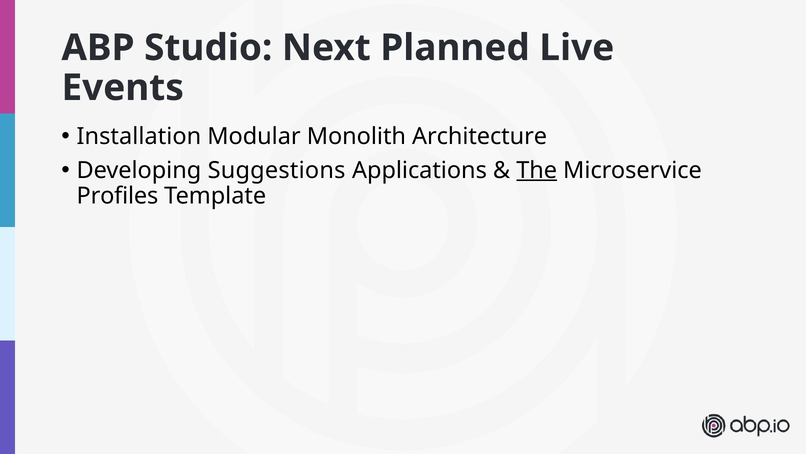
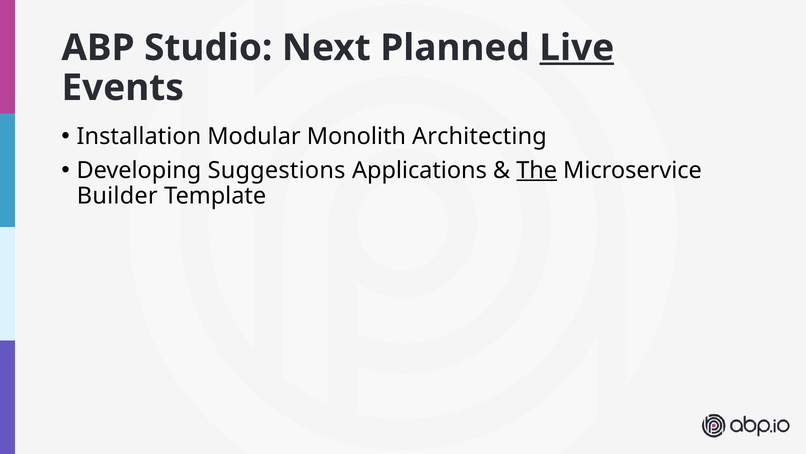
Live underline: none -> present
Architecture: Architecture -> Architecting
Profiles: Profiles -> Builder
